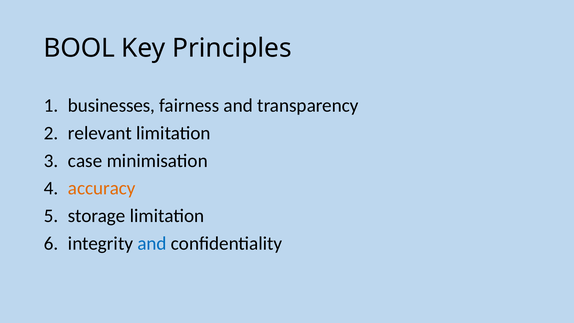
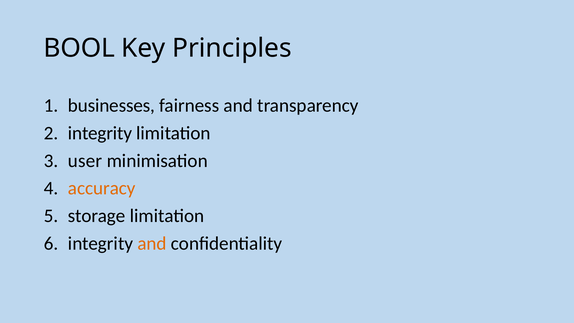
relevant at (100, 133): relevant -> integrity
case: case -> user
and at (152, 243) colour: blue -> orange
